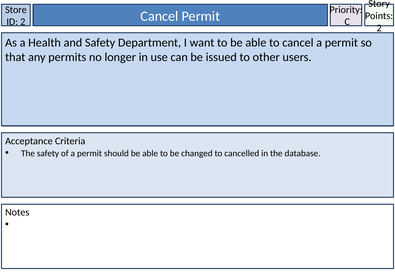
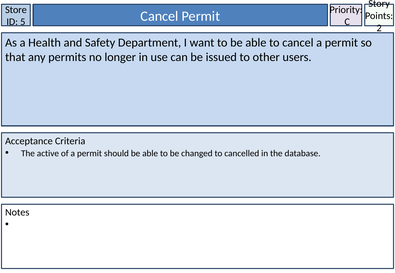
ID 2: 2 -> 5
The safety: safety -> active
